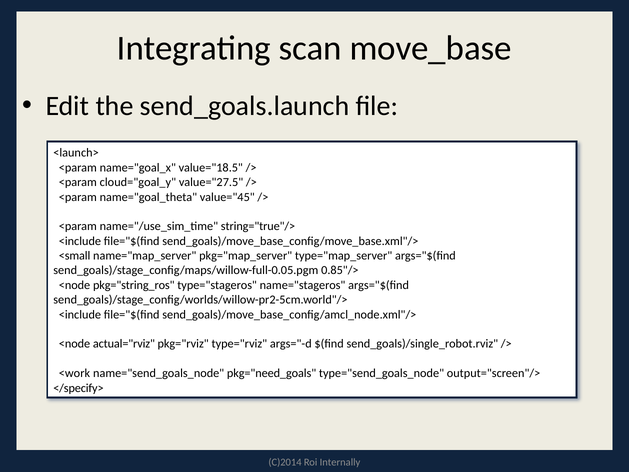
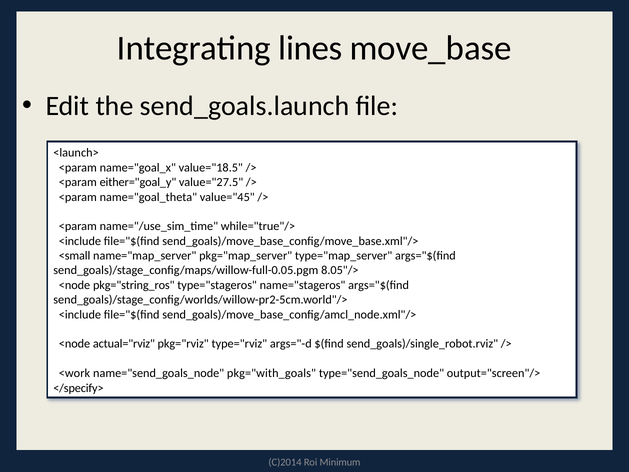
scan: scan -> lines
cloud="goal_y: cloud="goal_y -> either="goal_y
string="true"/>: string="true"/> -> while="true"/>
0.85"/>: 0.85"/> -> 8.05"/>
pkg="need_goals: pkg="need_goals -> pkg="with_goals
Internally: Internally -> Minimum
